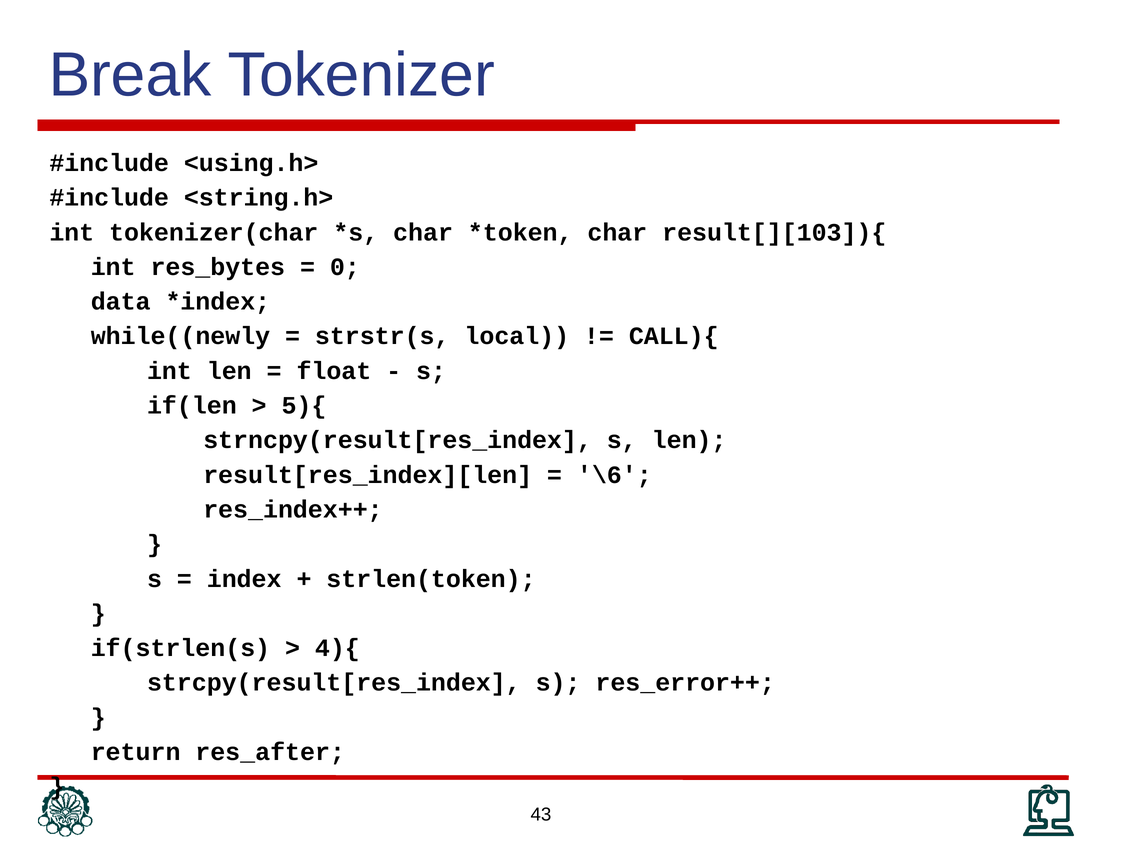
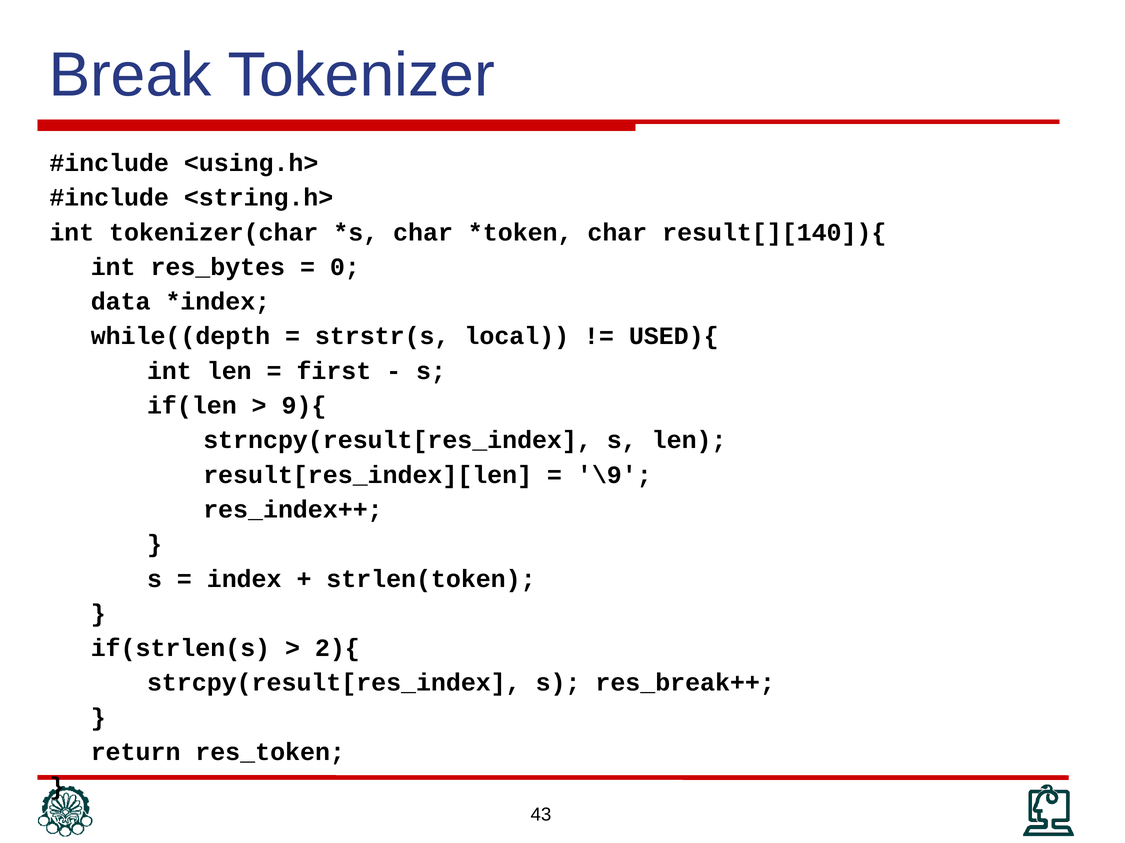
result[][103]){: result[][103]){ -> result[][140]){
while((newly: while((newly -> while((depth
CALL){: CALL){ -> USED){
float: float -> first
5){: 5){ -> 9){
\6: \6 -> \9
4){: 4){ -> 2){
res_error++: res_error++ -> res_break++
res_after: res_after -> res_token
